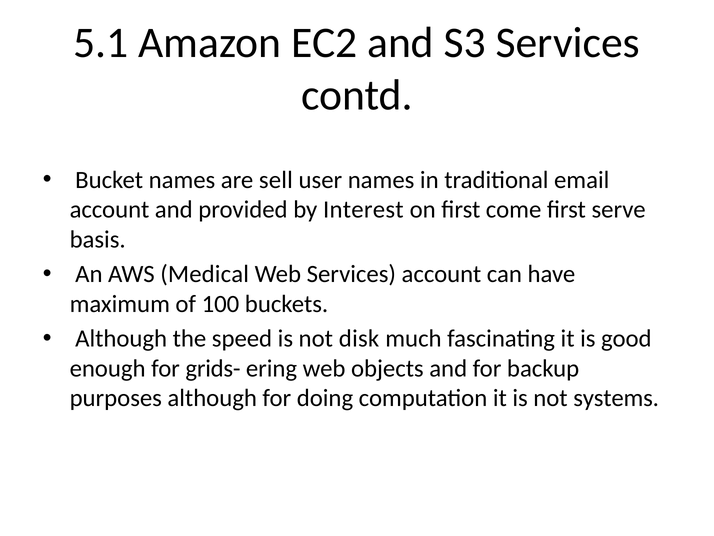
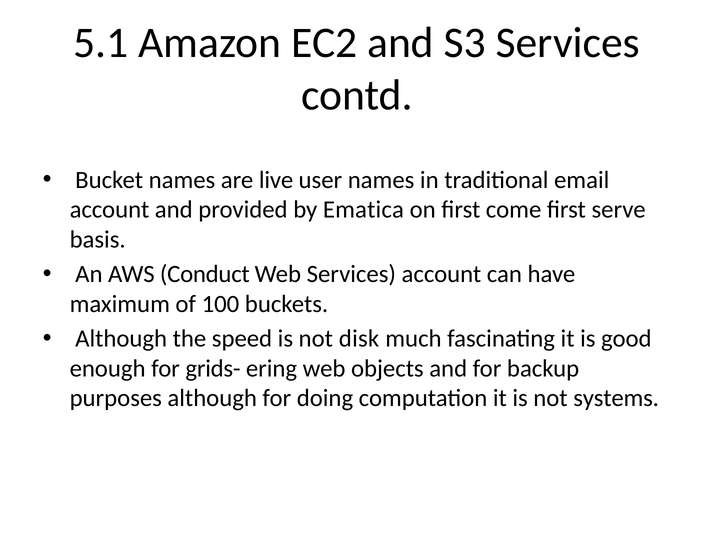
sell: sell -> live
Interest: Interest -> Ematica
Medical: Medical -> Conduct
